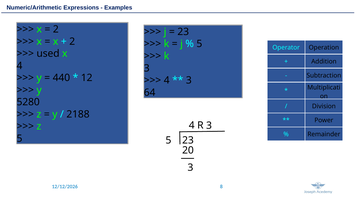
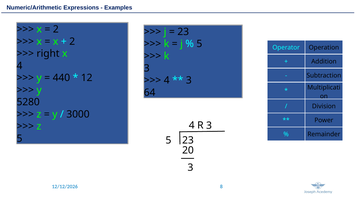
used: used -> right
2188: 2188 -> 3000
